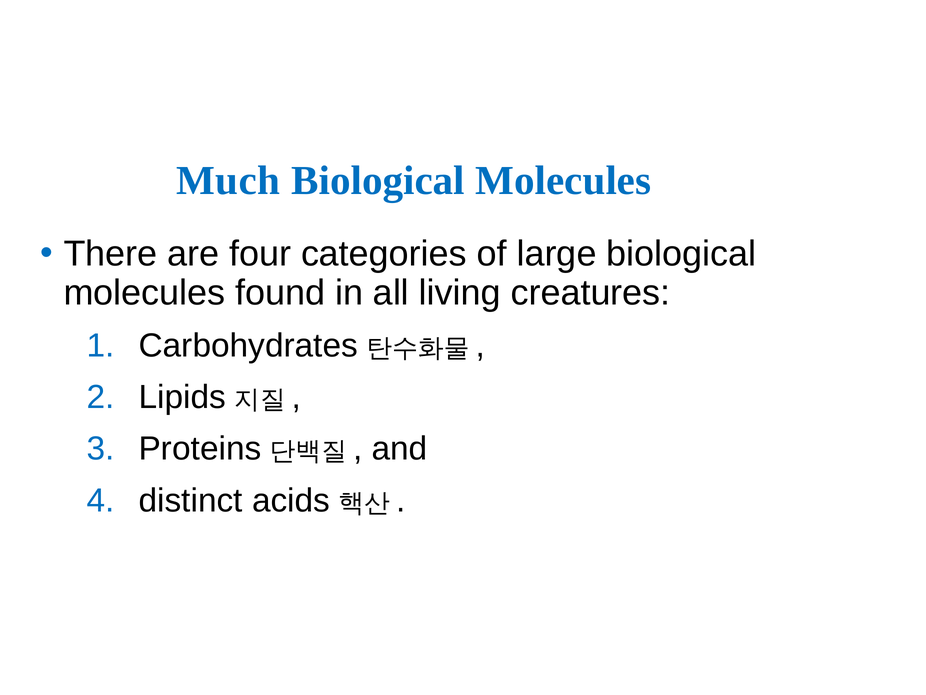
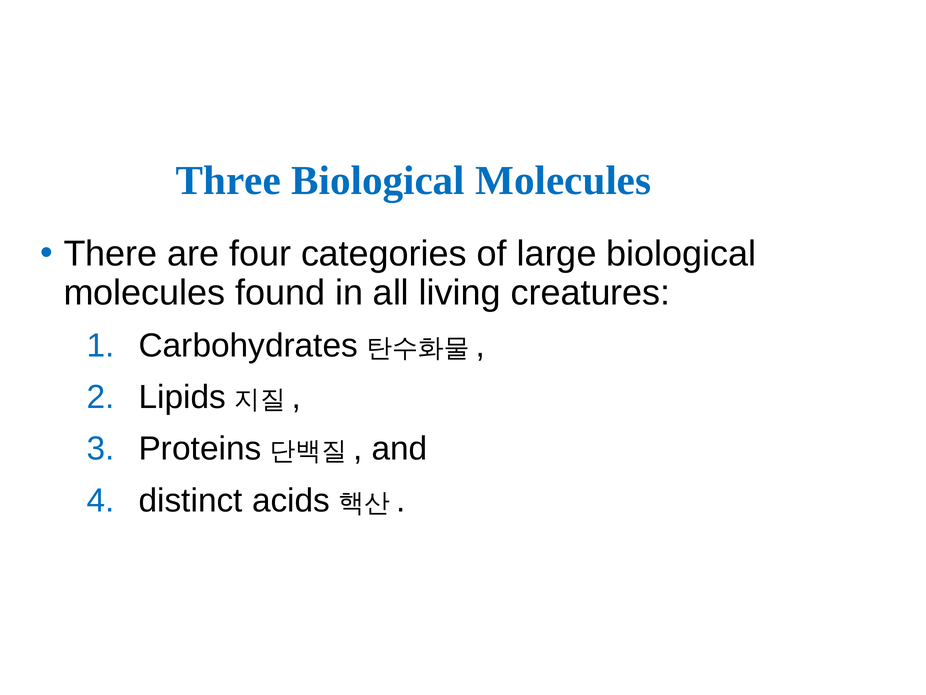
Much: Much -> Three
